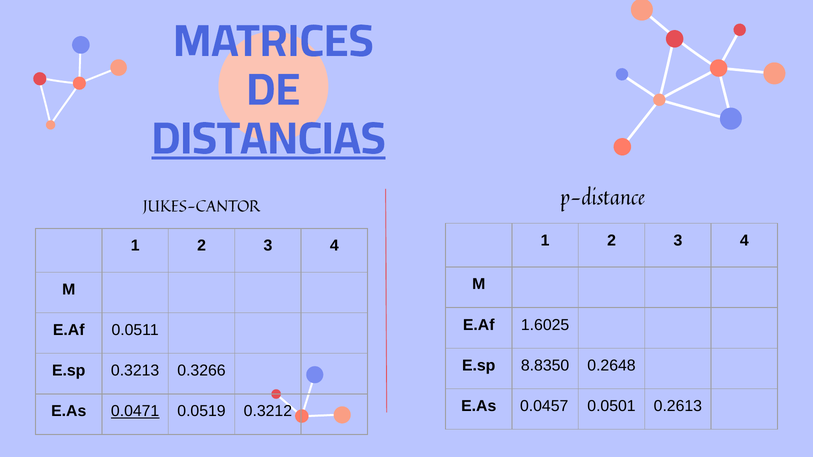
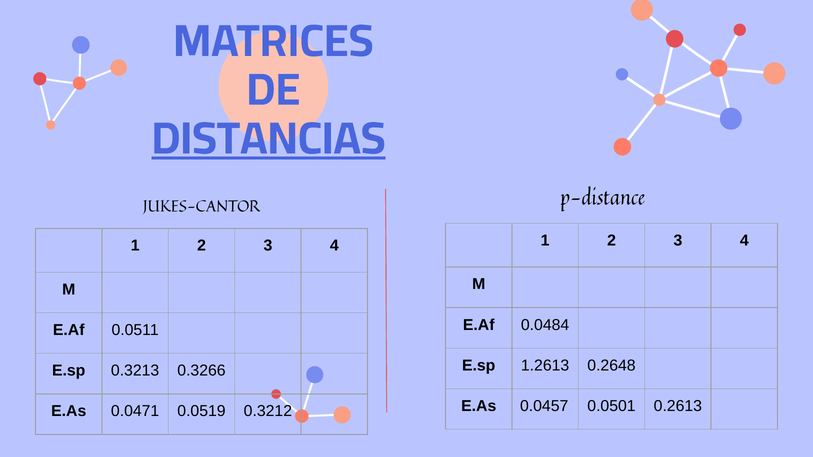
1.6025: 1.6025 -> 0.0484
8.8350: 8.8350 -> 1.2613
0.0471 underline: present -> none
